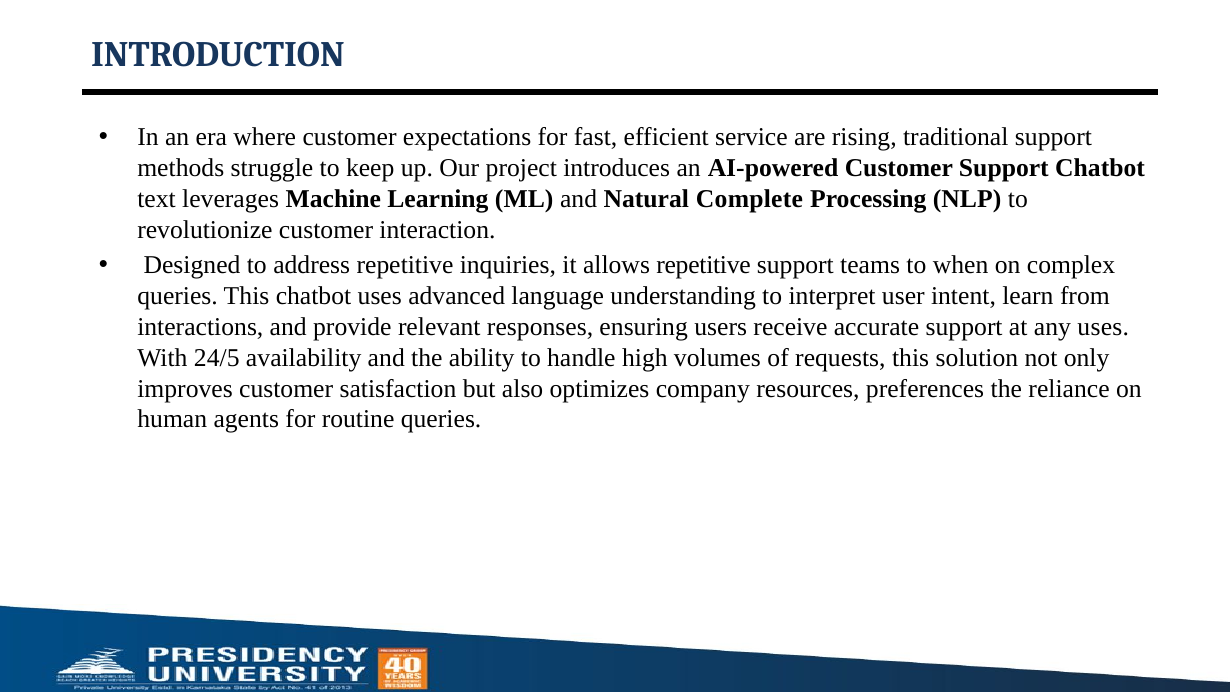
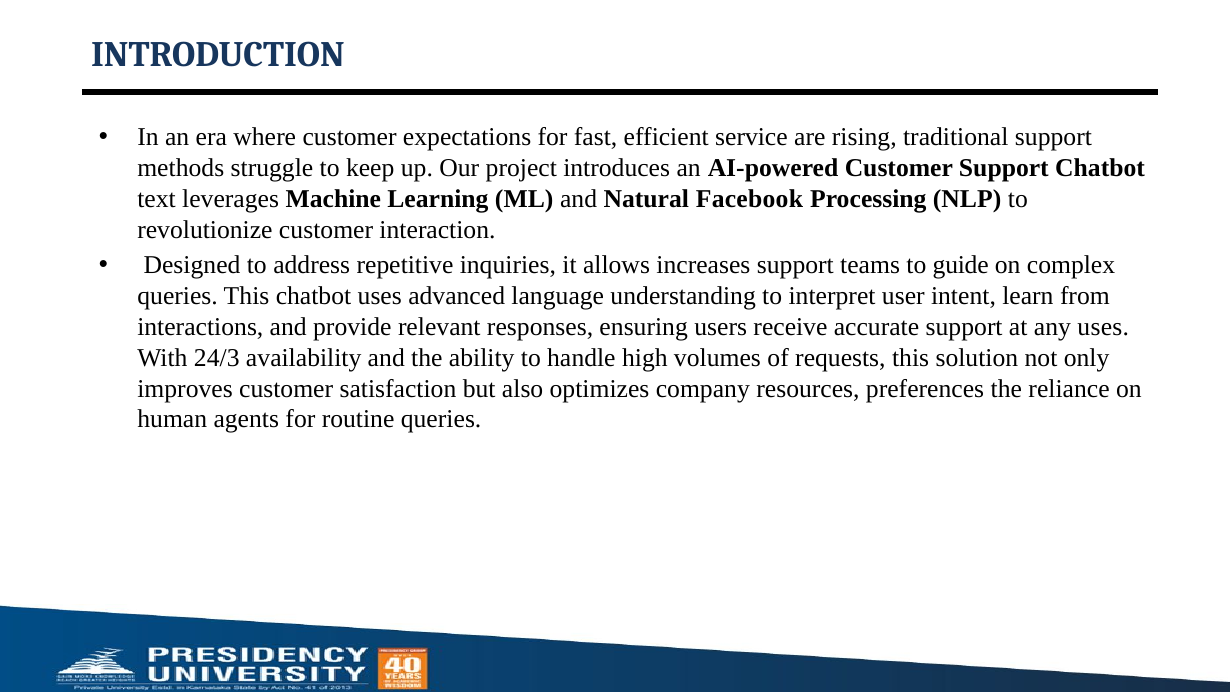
Complete: Complete -> Facebook
allows repetitive: repetitive -> increases
when: when -> guide
24/5: 24/5 -> 24/3
